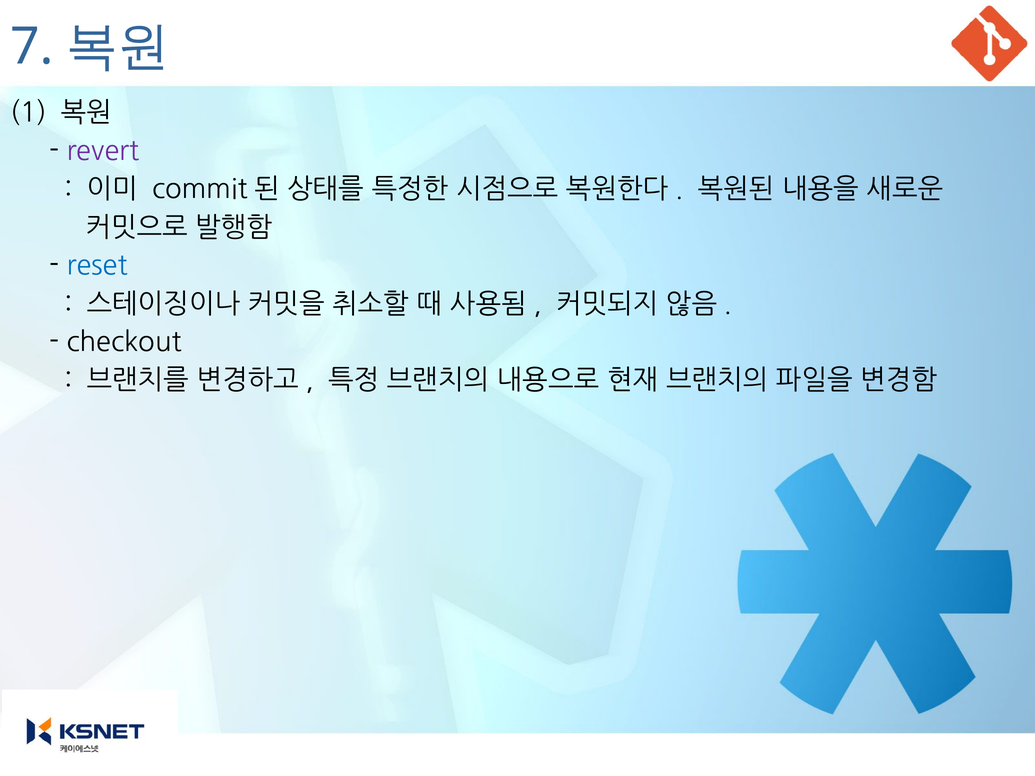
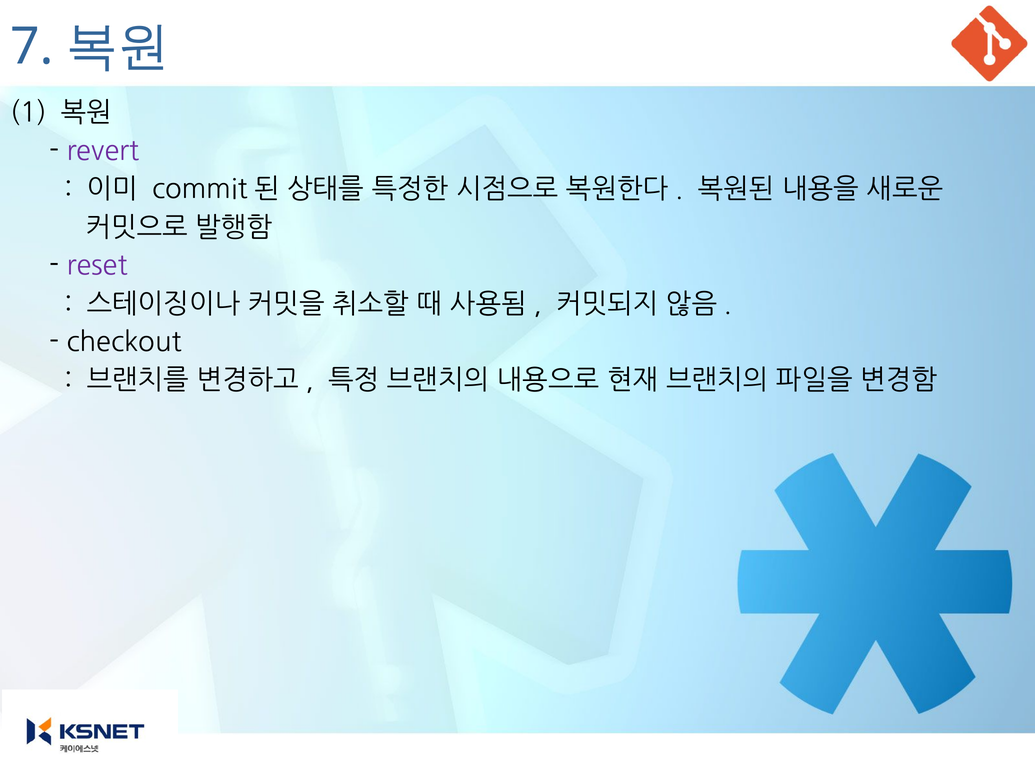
reset colour: blue -> purple
